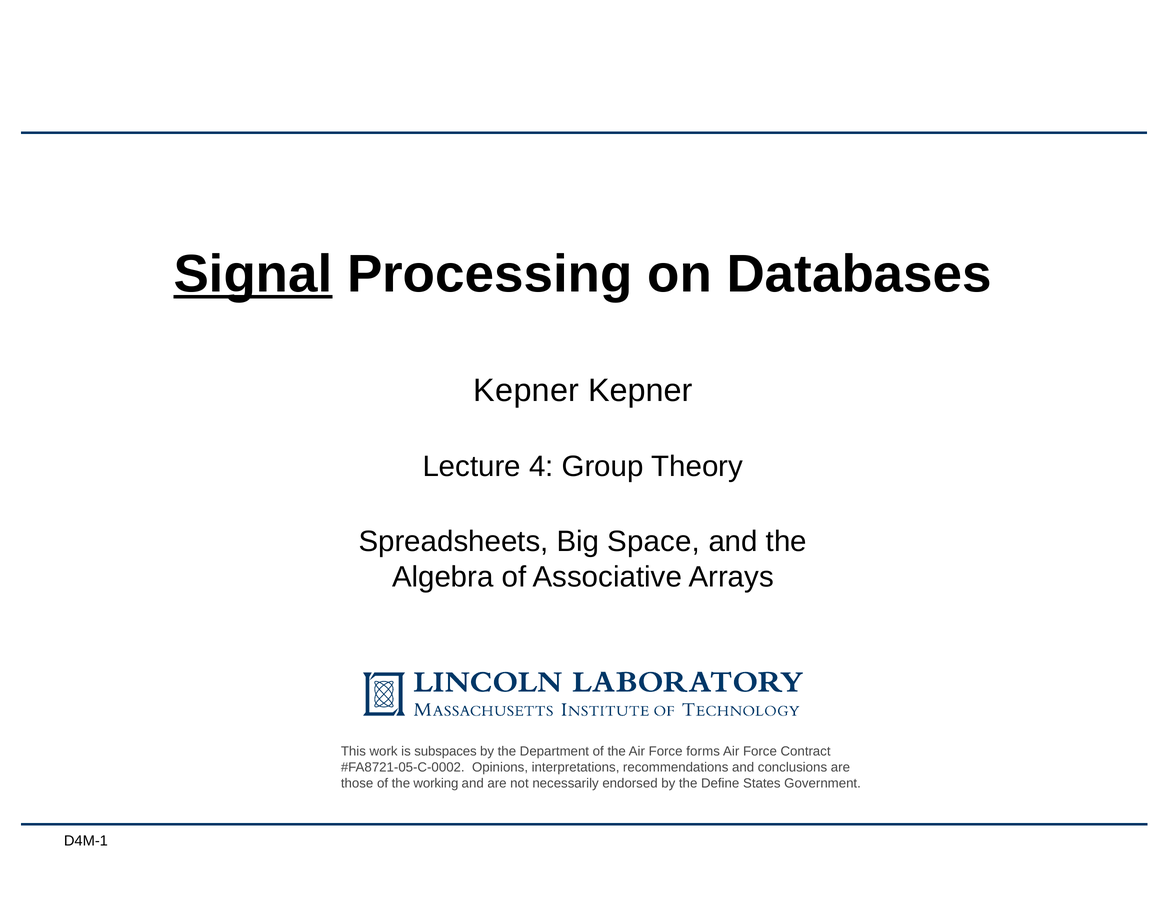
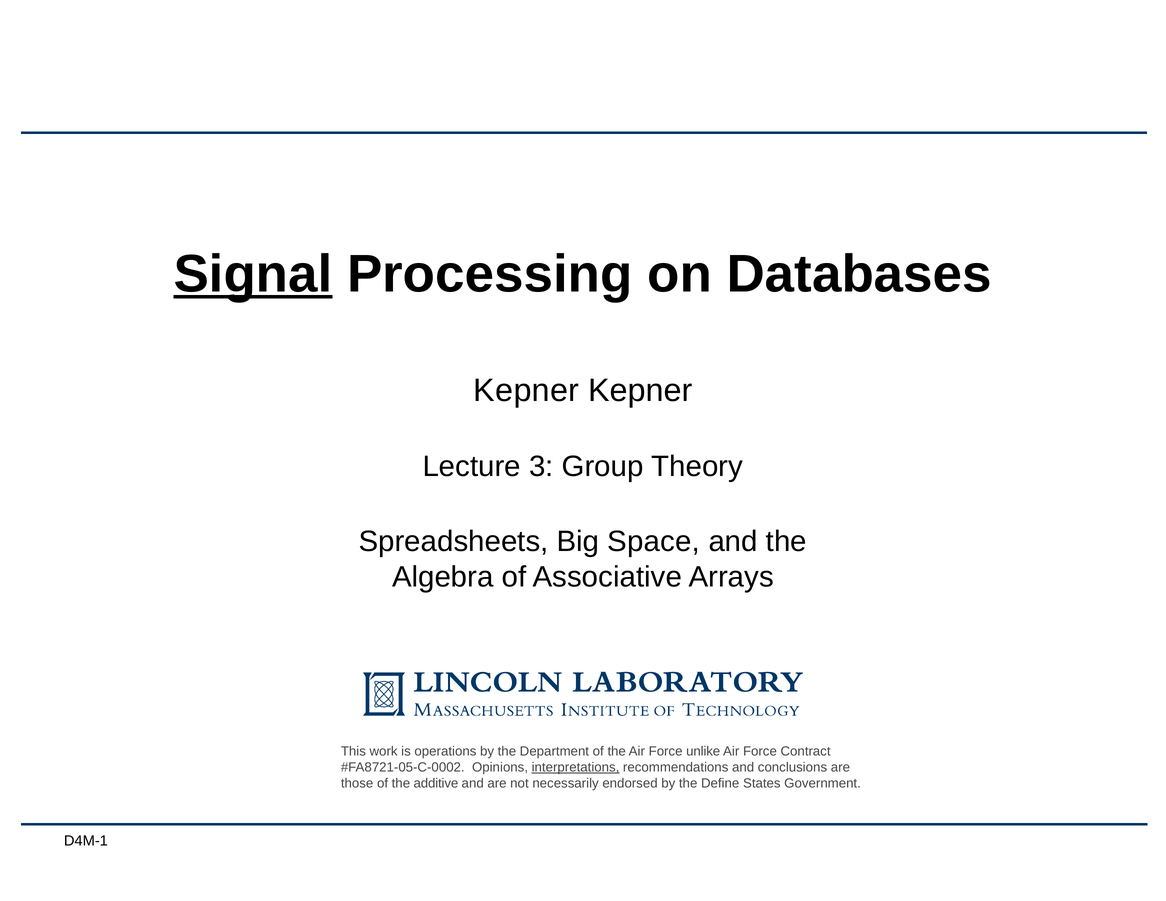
4: 4 -> 3
subspaces: subspaces -> operations
forms: forms -> unlike
interpretations underline: none -> present
working: working -> additive
